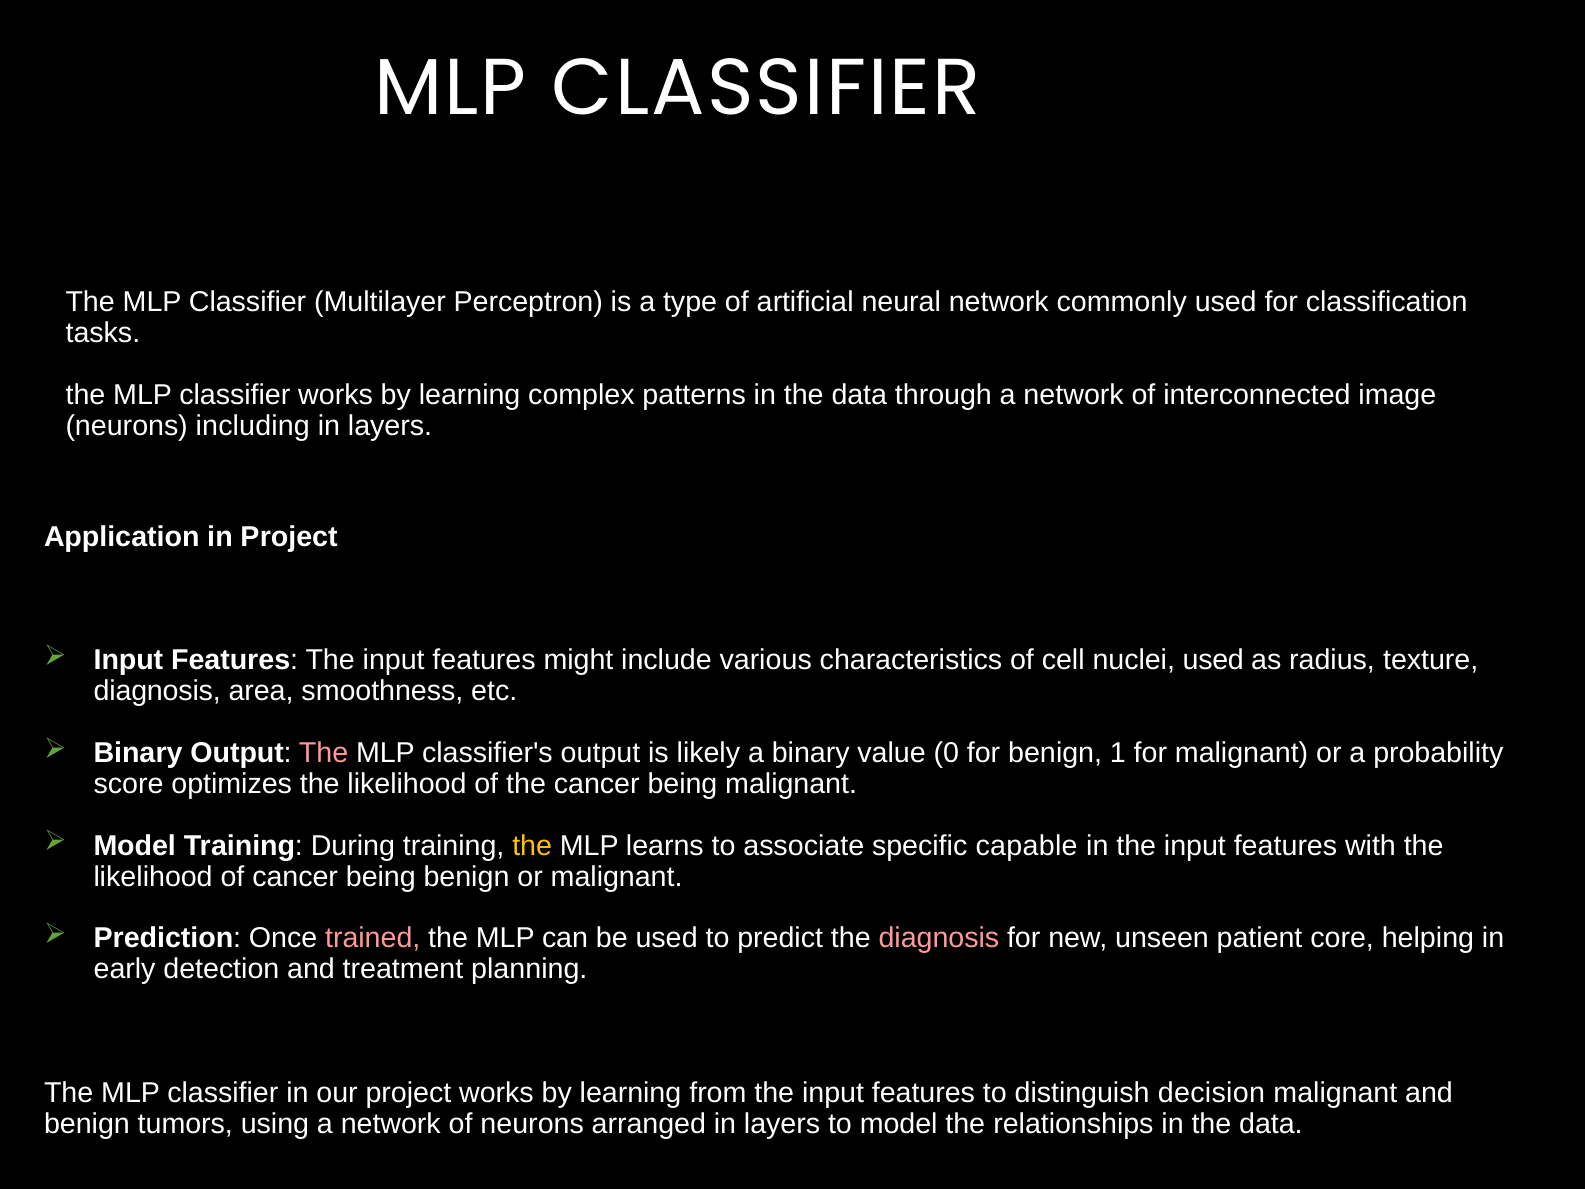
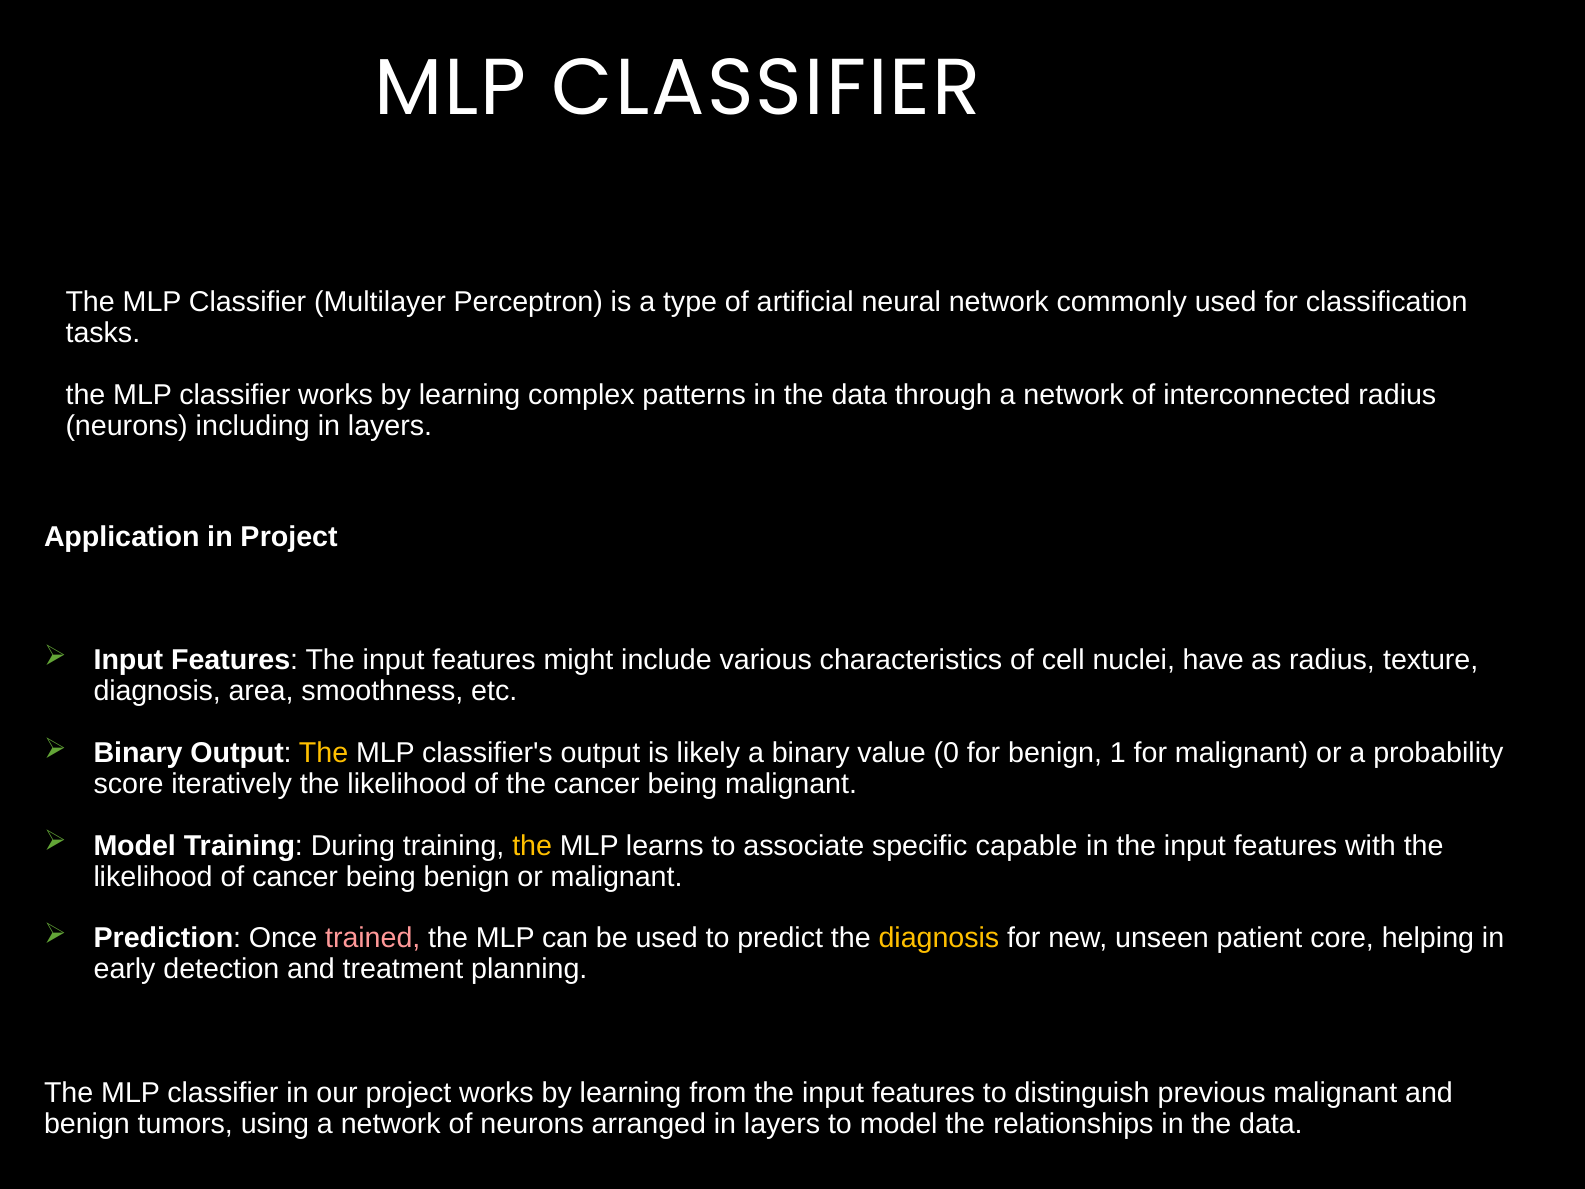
interconnected image: image -> radius
nuclei used: used -> have
The at (324, 753) colour: pink -> yellow
optimizes: optimizes -> iteratively
diagnosis at (939, 938) colour: pink -> yellow
decision: decision -> previous
